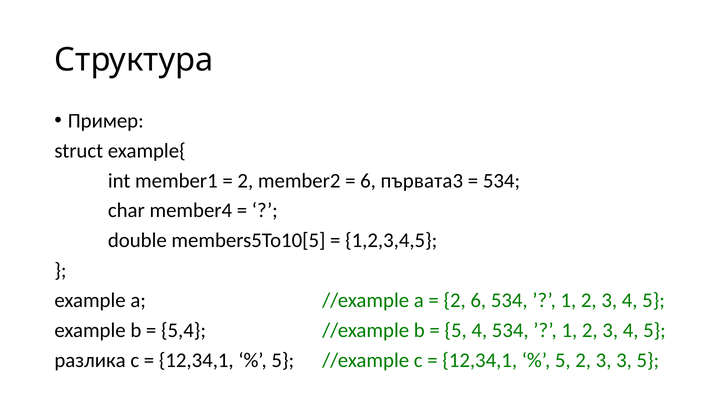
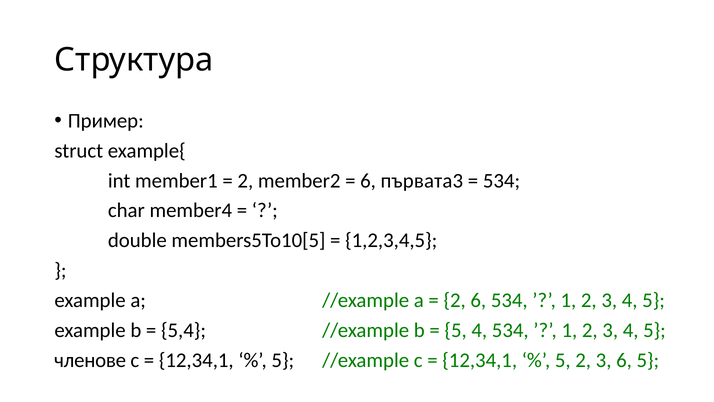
разлика: разлика -> членове
3 3: 3 -> 6
